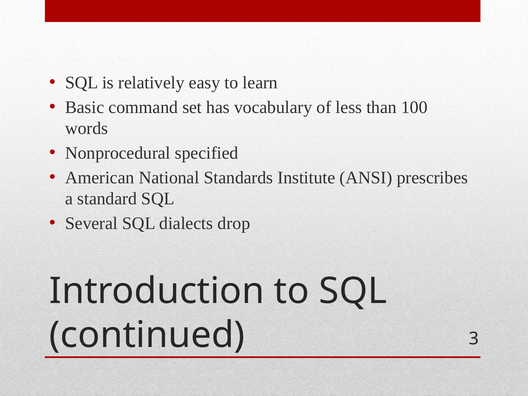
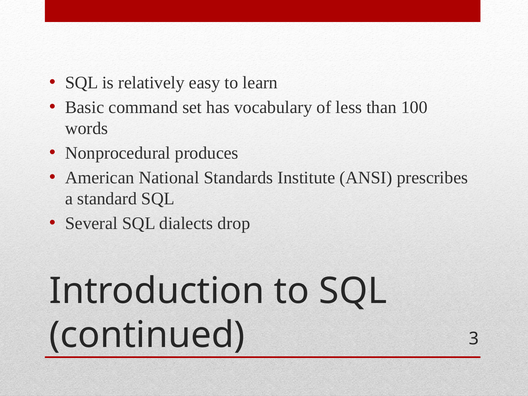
specified: specified -> produces
